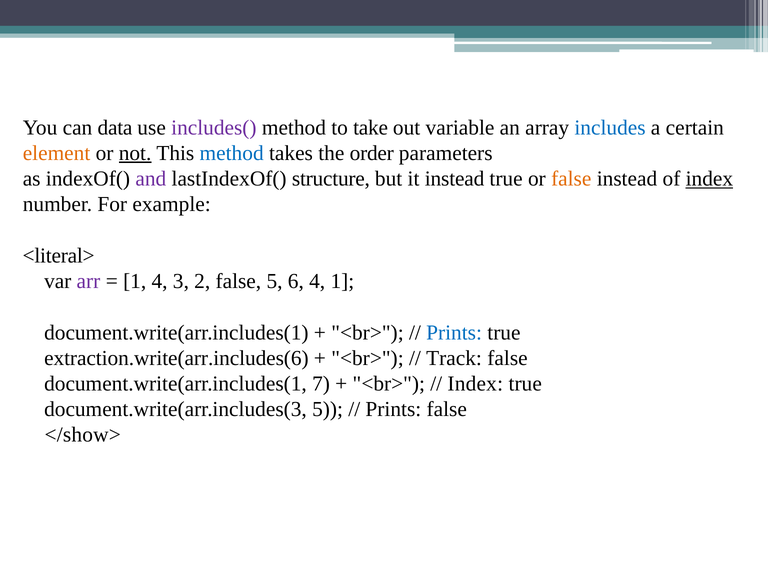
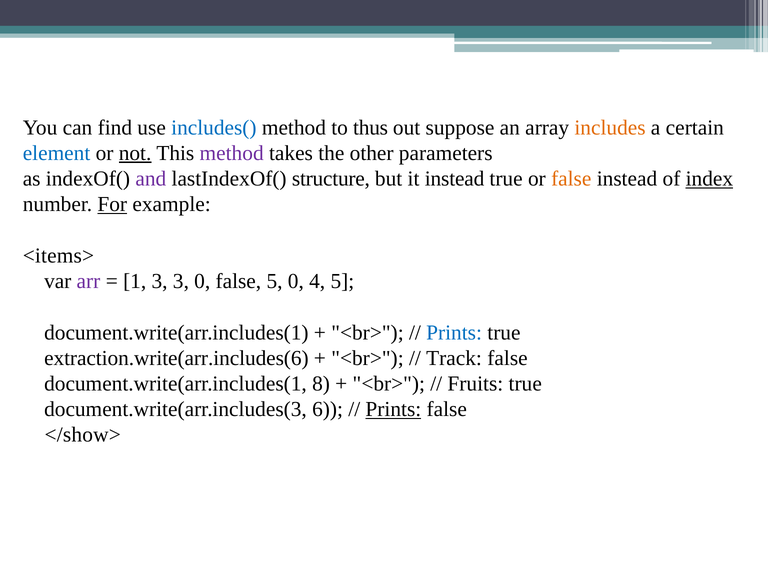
data: data -> find
includes( colour: purple -> blue
take: take -> thus
variable: variable -> suppose
includes colour: blue -> orange
element colour: orange -> blue
method at (232, 153) colour: blue -> purple
order: order -> other
For underline: none -> present
<literal>: <literal> -> <items>
1 4: 4 -> 3
3 2: 2 -> 0
5 6: 6 -> 0
4 1: 1 -> 5
7: 7 -> 8
Index at (475, 384): Index -> Fruits
document.write(arr.includes(3 5: 5 -> 6
Prints at (393, 409) underline: none -> present
